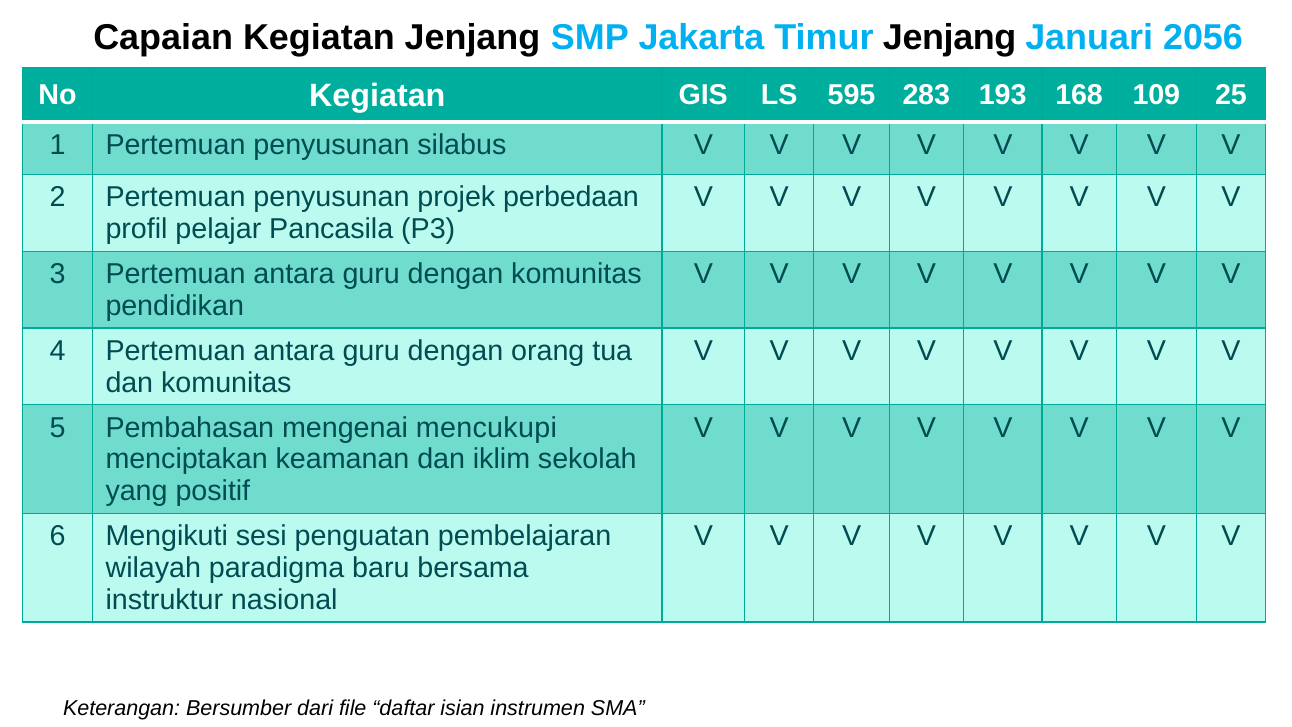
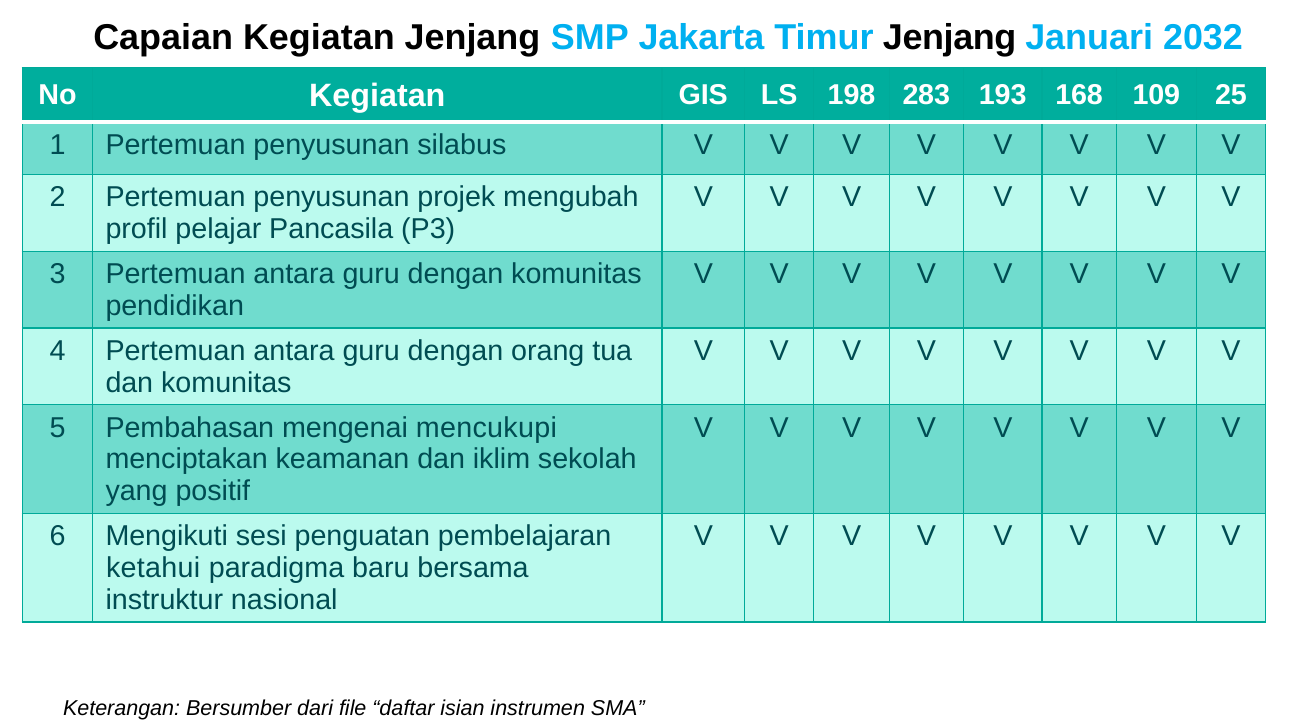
2056: 2056 -> 2032
595: 595 -> 198
perbedaan: perbedaan -> mengubah
wilayah: wilayah -> ketahui
